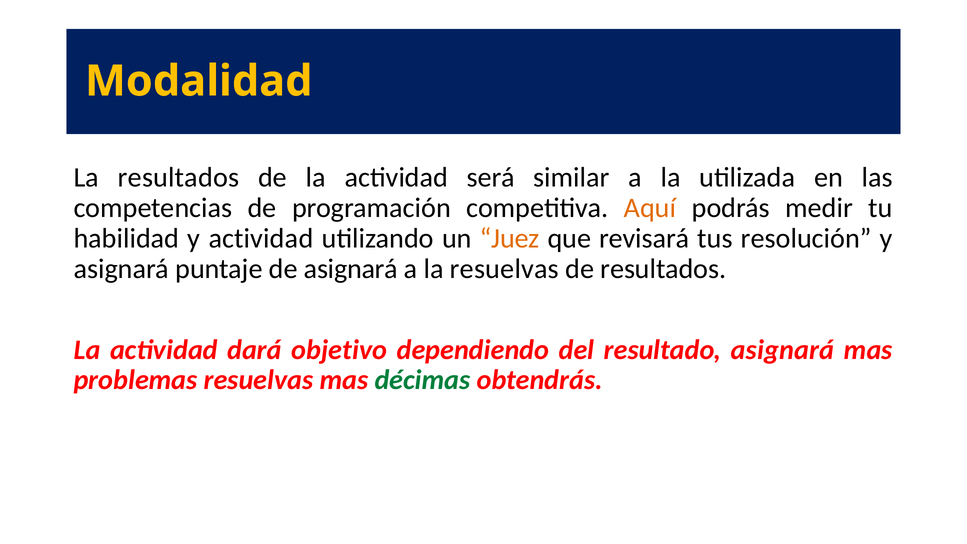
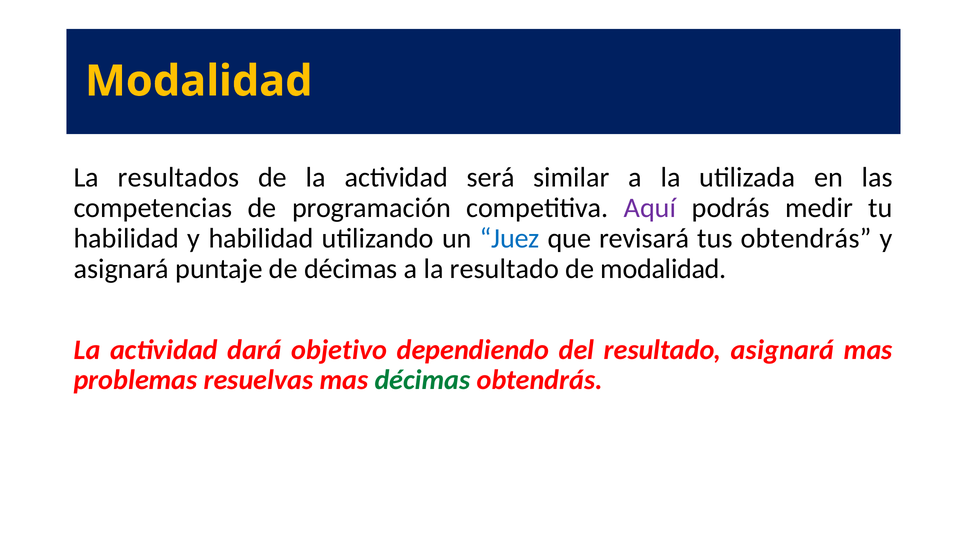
Aquí colour: orange -> purple
y actividad: actividad -> habilidad
Juez colour: orange -> blue
tus resolución: resolución -> obtendrás
de asignará: asignará -> décimas
la resuelvas: resuelvas -> resultado
de resultados: resultados -> modalidad
